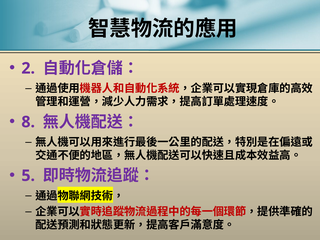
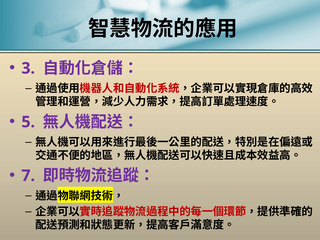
2: 2 -> 3
8: 8 -> 5
5: 5 -> 7
